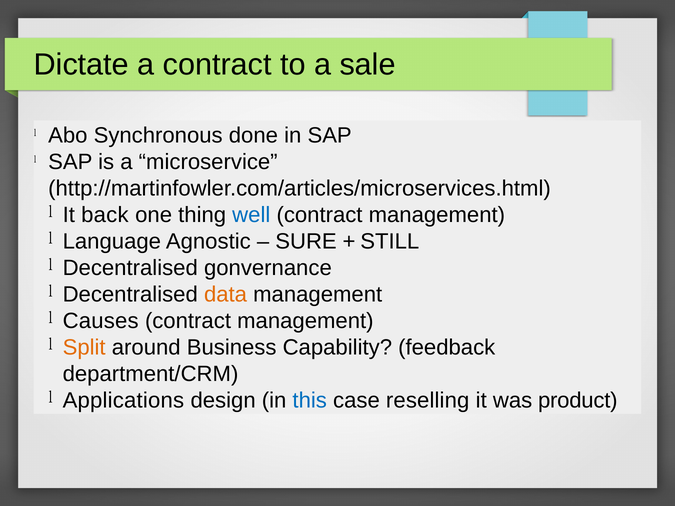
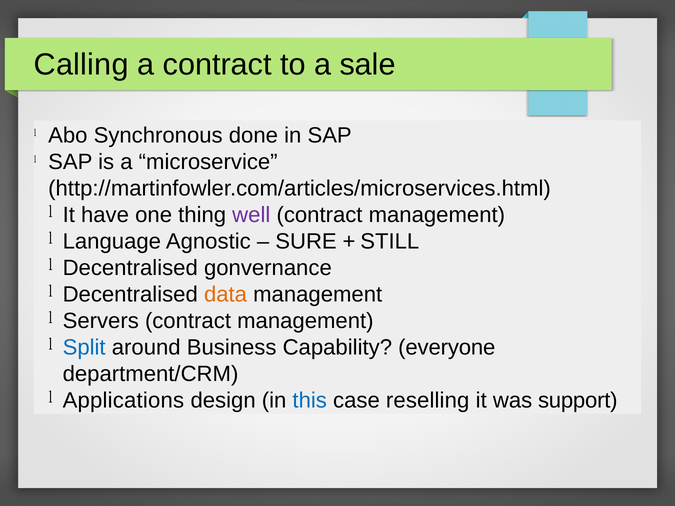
Dictate: Dictate -> Calling
back: back -> have
well colour: blue -> purple
Causes: Causes -> Servers
Split colour: orange -> blue
feedback: feedback -> everyone
product: product -> support
